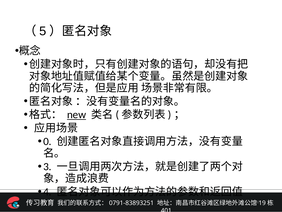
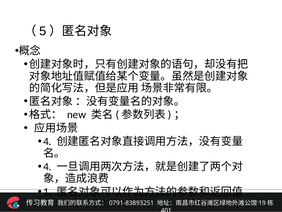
new underline: present -> none
0 at (47, 141): 0 -> 4
3 at (47, 166): 3 -> 4
4: 4 -> 1
